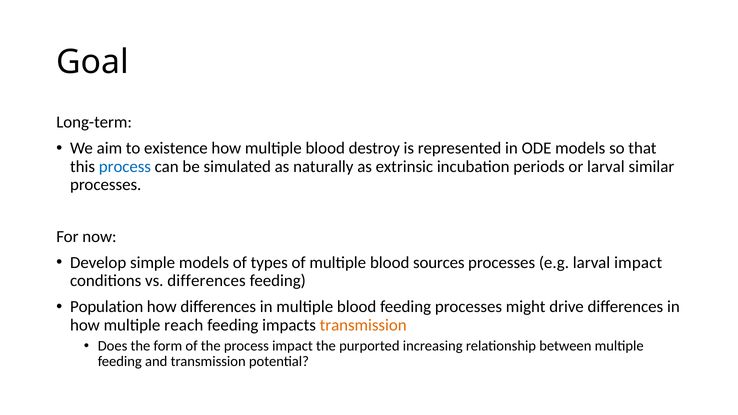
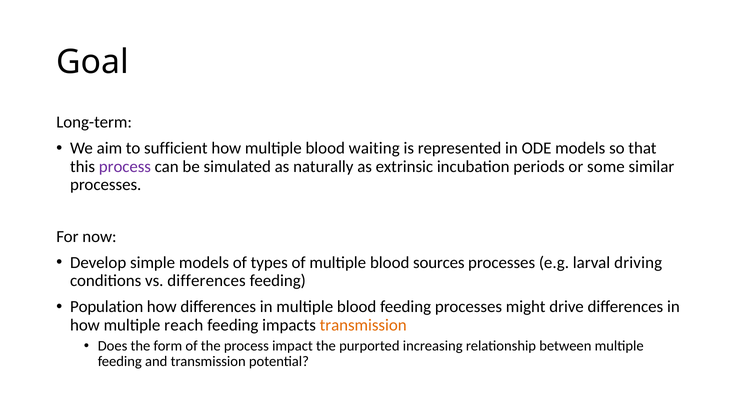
existence: existence -> sufficient
destroy: destroy -> waiting
process at (125, 167) colour: blue -> purple
or larval: larval -> some
larval impact: impact -> driving
